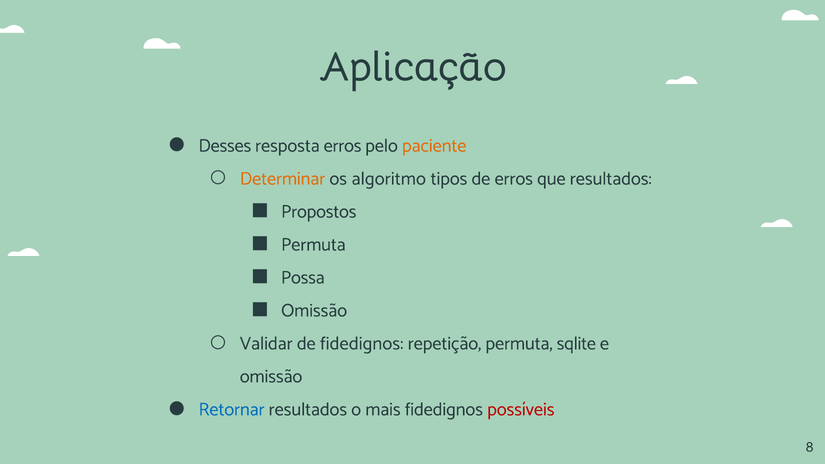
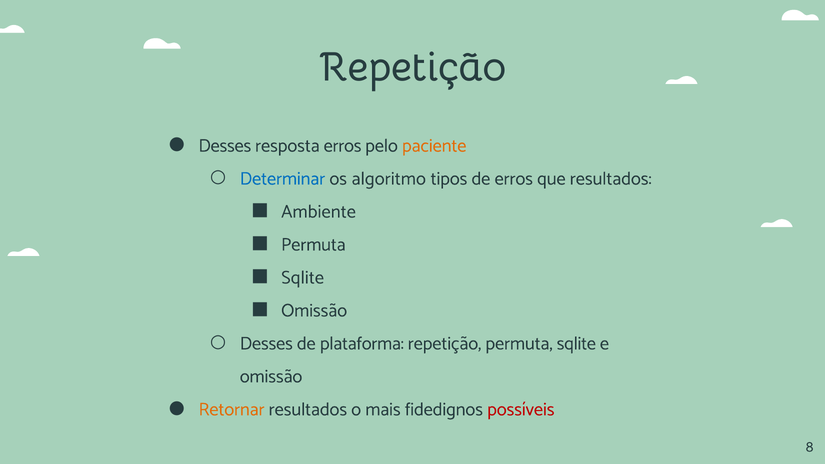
Aplicação at (413, 67): Aplicação -> Repetição
Determinar colour: orange -> blue
Propostos: Propostos -> Ambiente
Possa at (303, 277): Possa -> Sqlite
Validar at (266, 343): Validar -> Desses
de fidedignos: fidedignos -> plataforma
Retornar colour: blue -> orange
